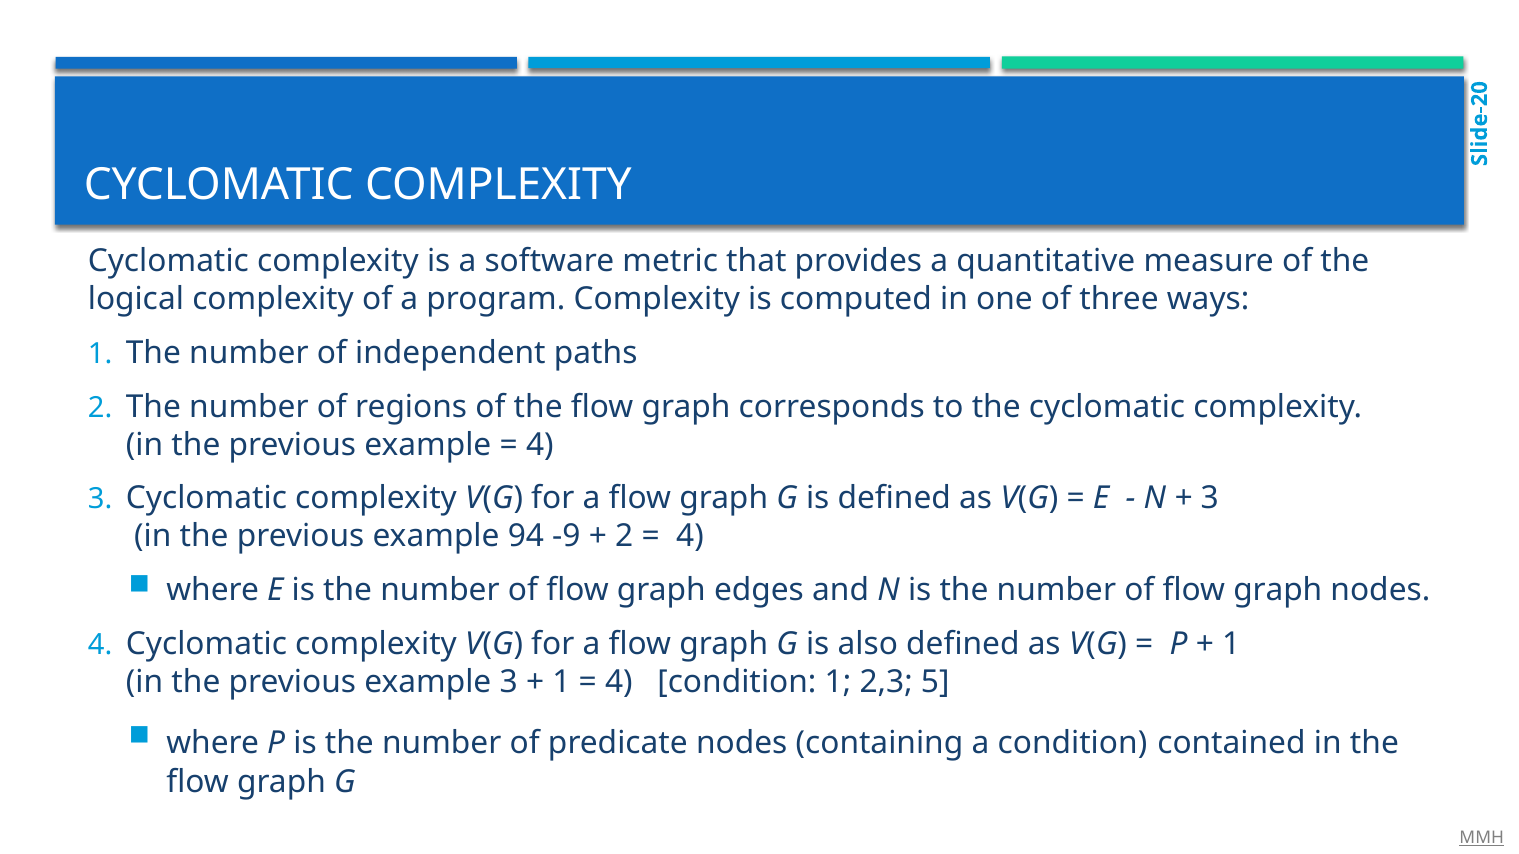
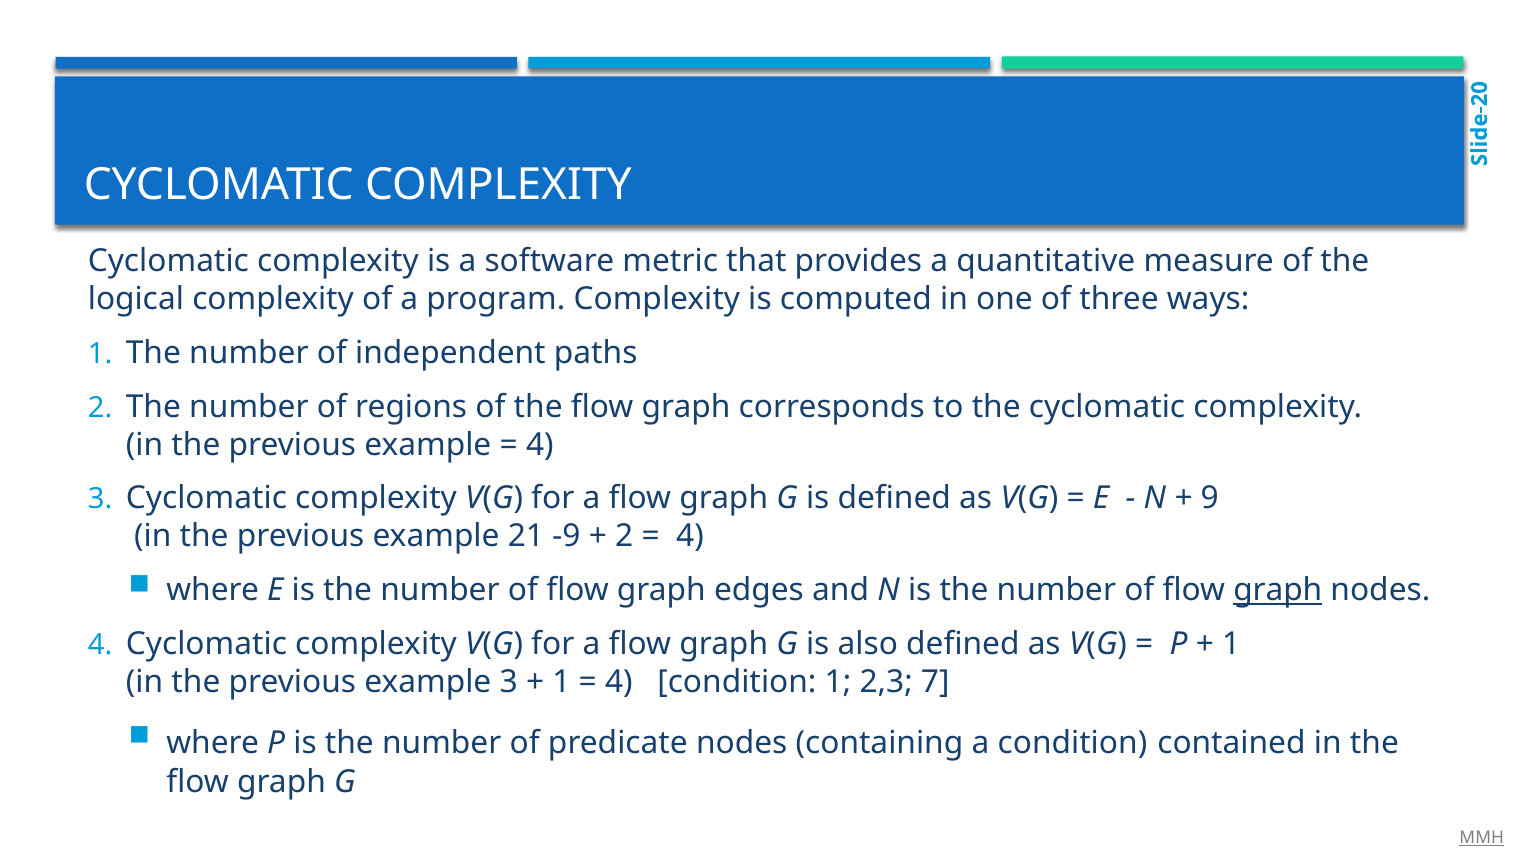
3 at (1210, 499): 3 -> 9
94: 94 -> 21
graph at (1278, 590) underline: none -> present
5: 5 -> 7
